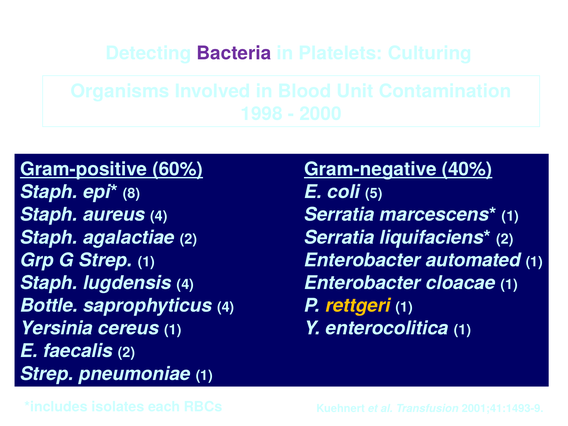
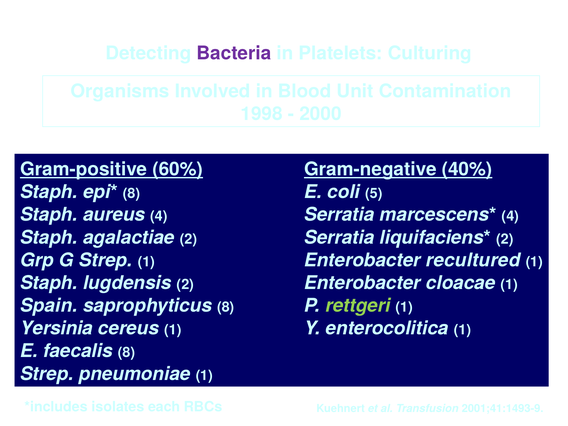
1 at (510, 216): 1 -> 4
automated: automated -> recultured
lugdensis 4: 4 -> 2
Bottle: Bottle -> Spain
saprophyticus 4: 4 -> 8
rettgeri colour: yellow -> light green
faecalis 2: 2 -> 8
